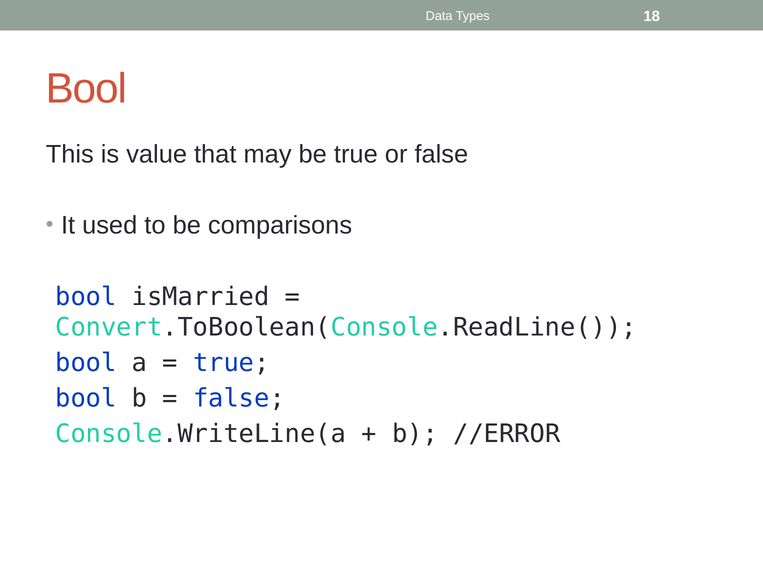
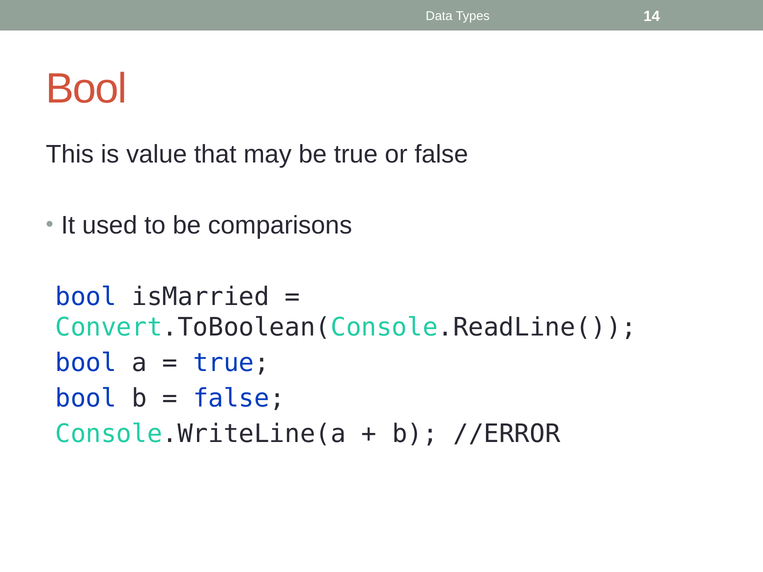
18: 18 -> 14
